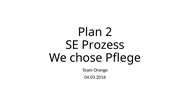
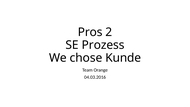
Plan: Plan -> Pros
Pflege: Pflege -> Kunde
